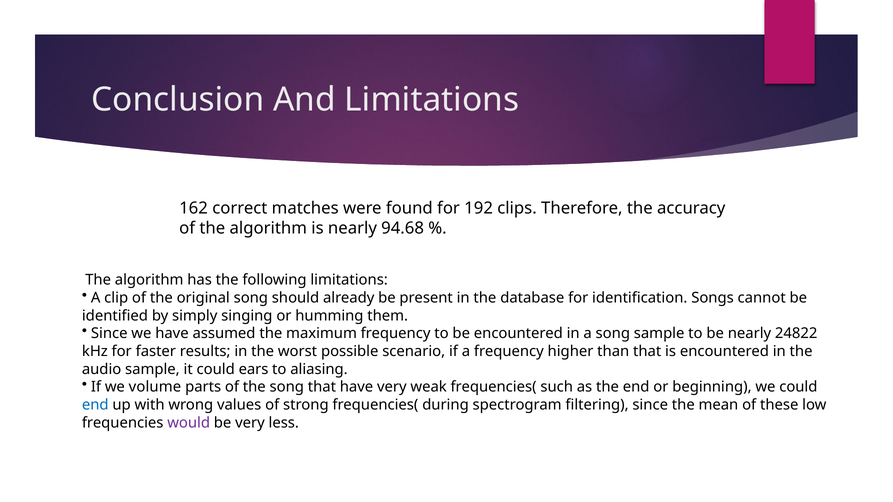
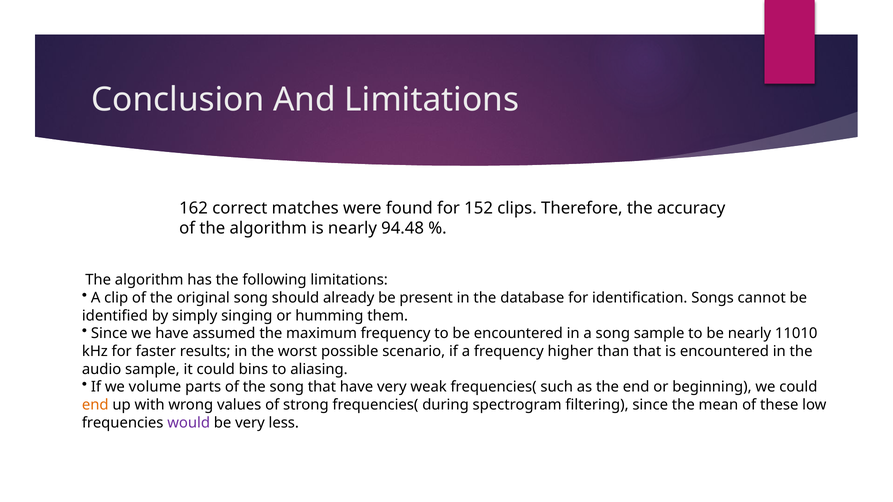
192: 192 -> 152
94.68: 94.68 -> 94.48
24822: 24822 -> 11010
ears: ears -> bins
end at (95, 405) colour: blue -> orange
